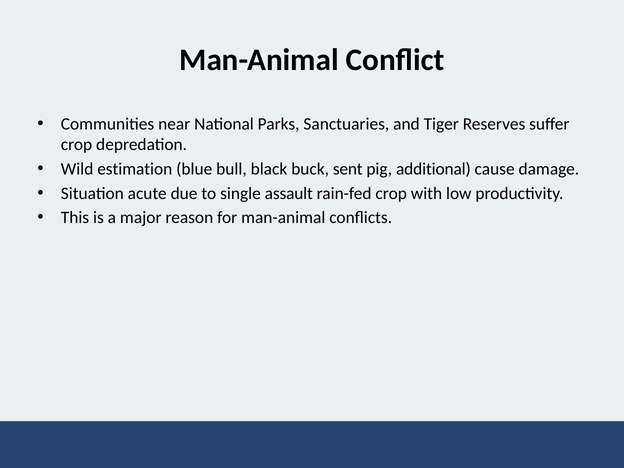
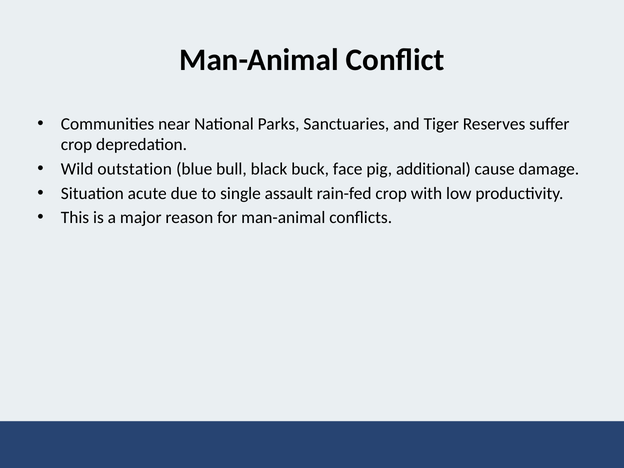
estimation: estimation -> outstation
sent: sent -> face
